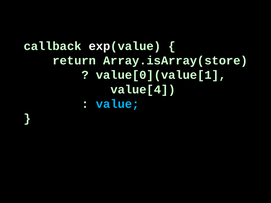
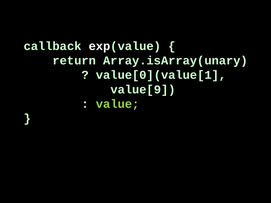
Array.isArray(store: Array.isArray(store -> Array.isArray(unary
value[4: value[4 -> value[9
value colour: light blue -> light green
